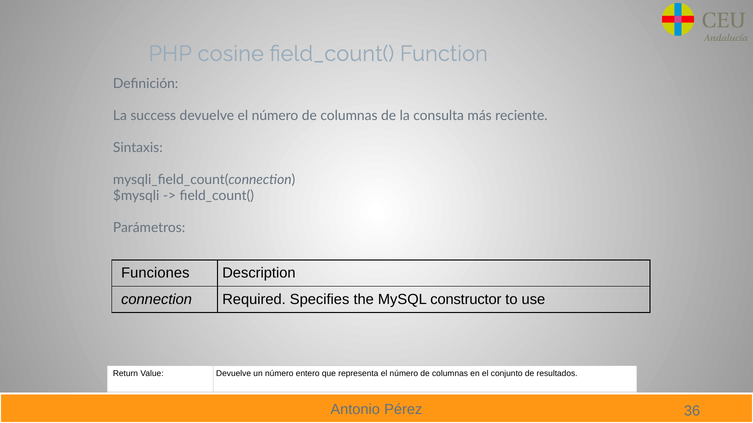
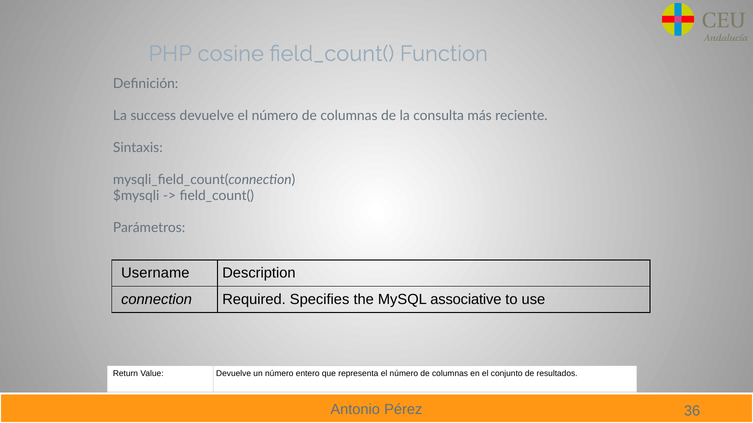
Funciones: Funciones -> Username
constructor: constructor -> associative
